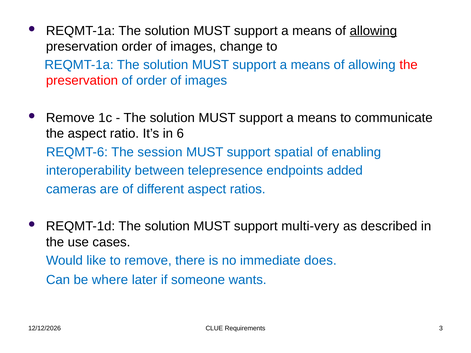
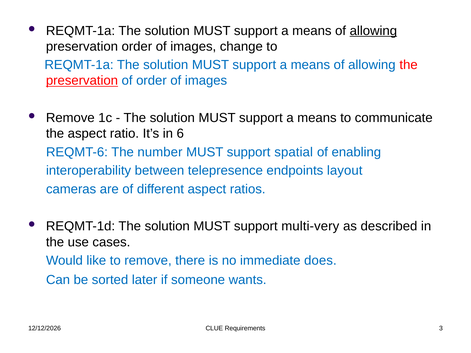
preservation at (82, 81) underline: none -> present
session: session -> number
added: added -> layout
where: where -> sorted
